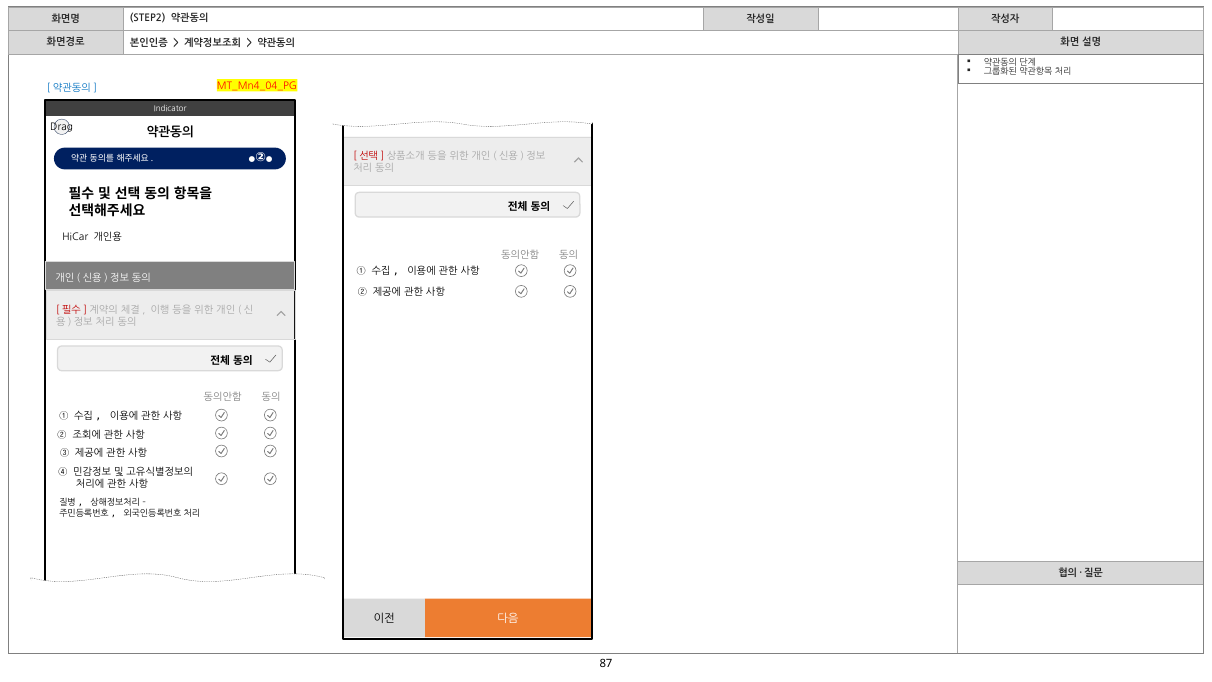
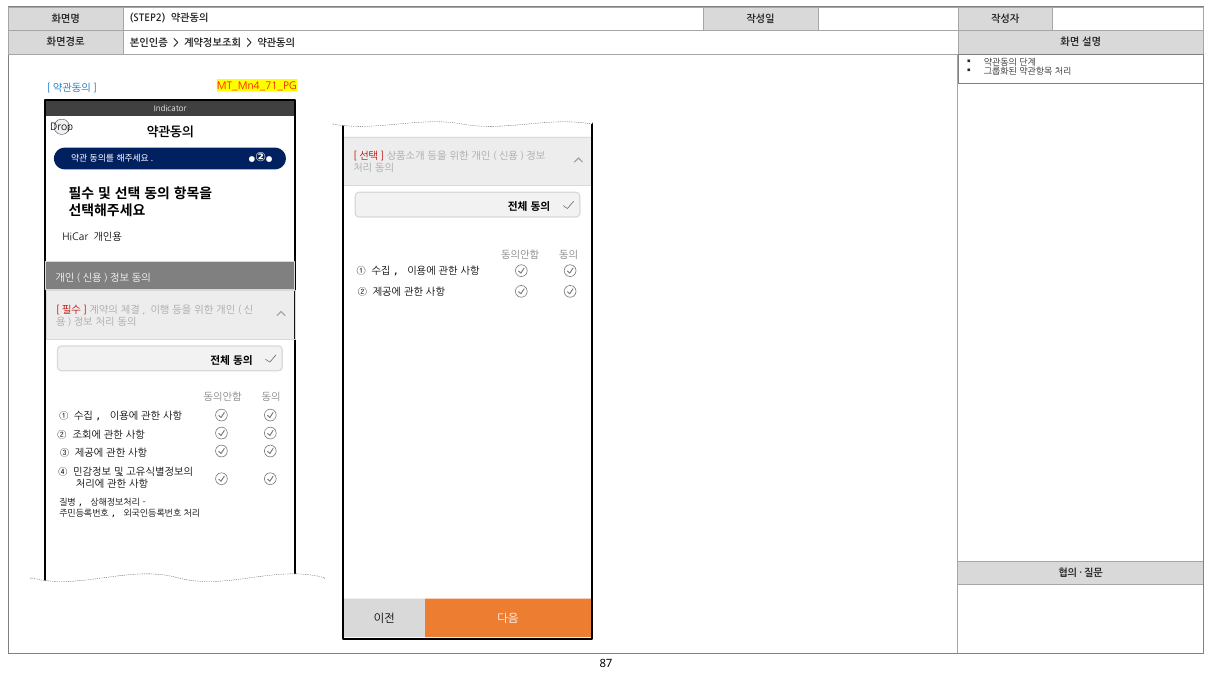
MT_Mn4_04_PG: MT_Mn4_04_PG -> MT_Mn4_71_PG
Drag: Drag -> Drop
